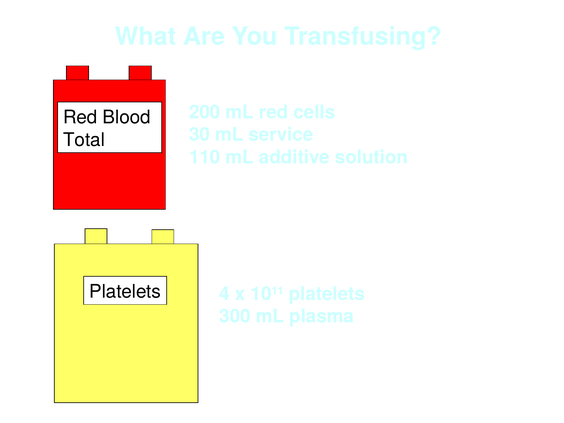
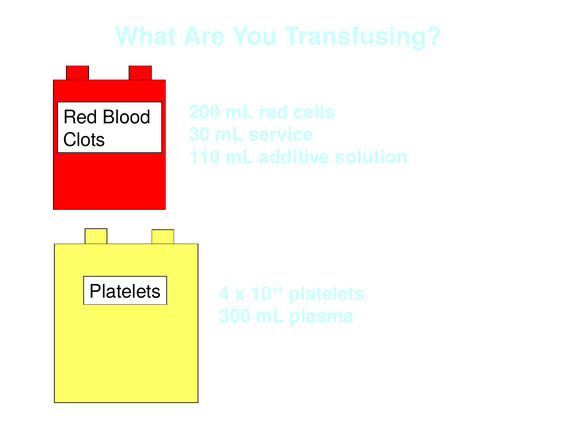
Total: Total -> Clots
